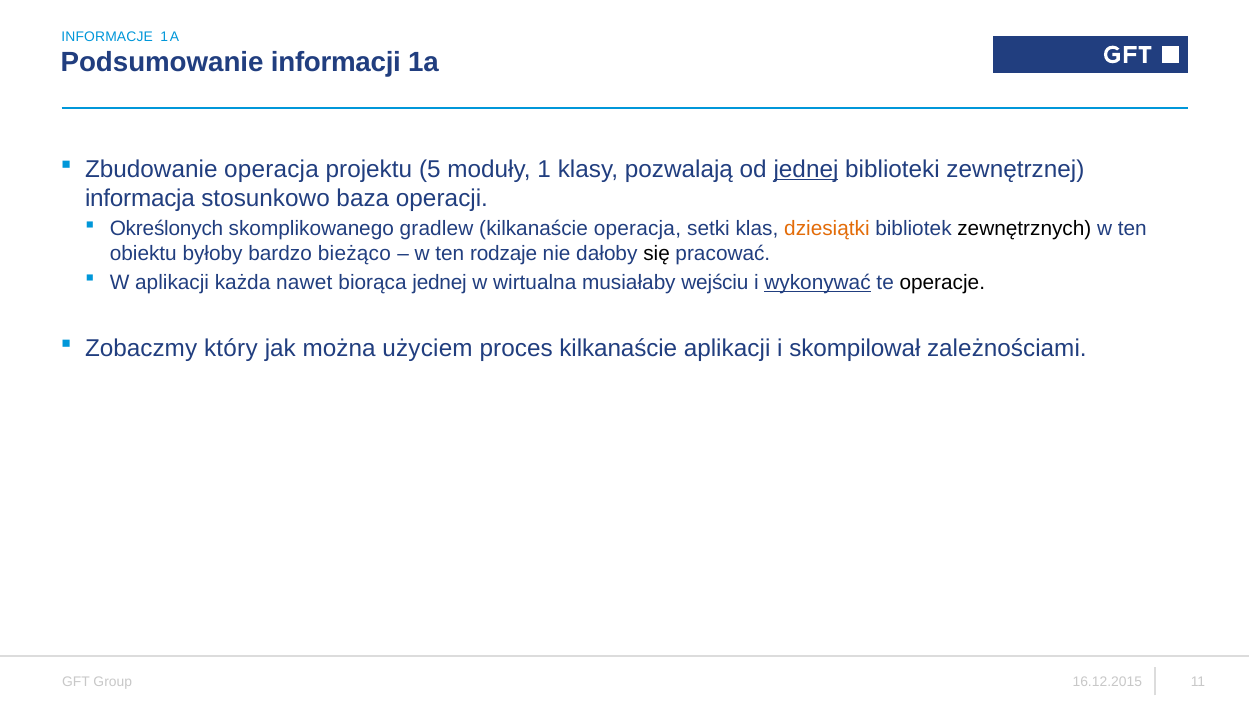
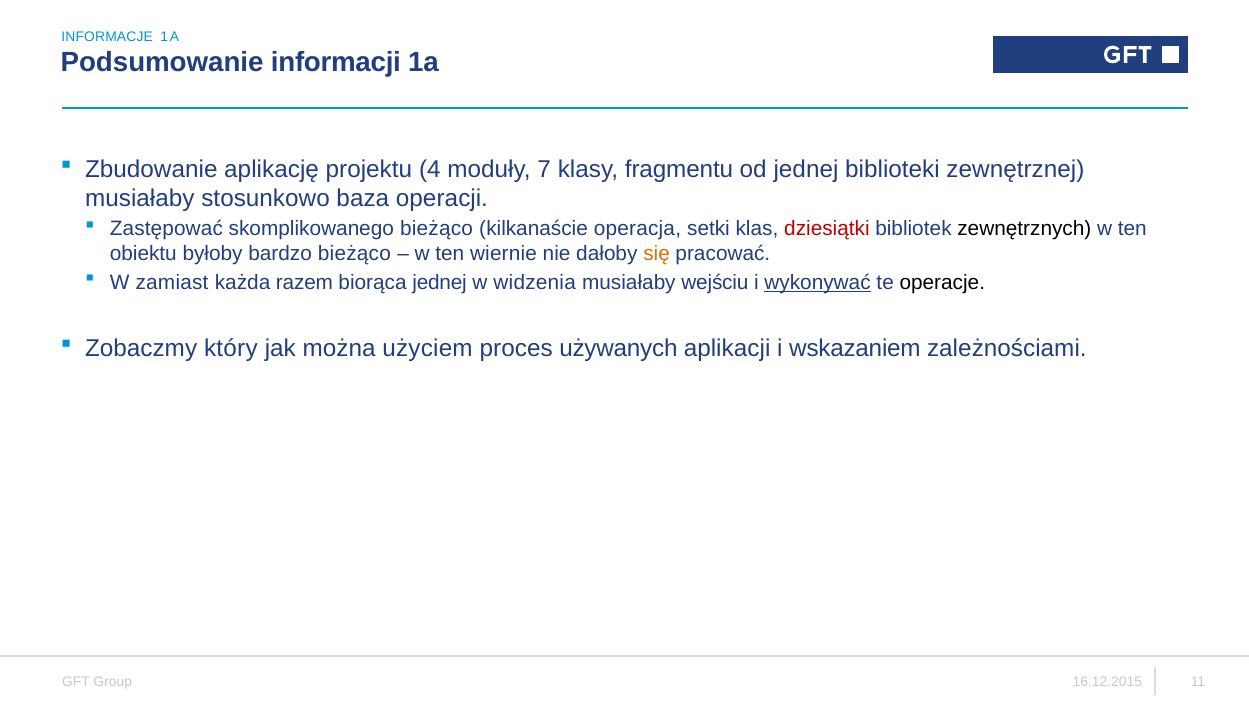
Zbudowanie operacja: operacja -> aplikację
5: 5 -> 4
1: 1 -> 7
pozwalają: pozwalają -> fragmentu
jednej at (806, 169) underline: present -> none
informacja at (140, 198): informacja -> musiałaby
Określonych: Określonych -> Zastępować
skomplikowanego gradlew: gradlew -> bieżąco
dziesiątki colour: orange -> red
rodzaje: rodzaje -> wiernie
się colour: black -> orange
W aplikacji: aplikacji -> zamiast
nawet: nawet -> razem
wirtualna: wirtualna -> widzenia
proces kilkanaście: kilkanaście -> używanych
skompilował: skompilował -> wskazaniem
